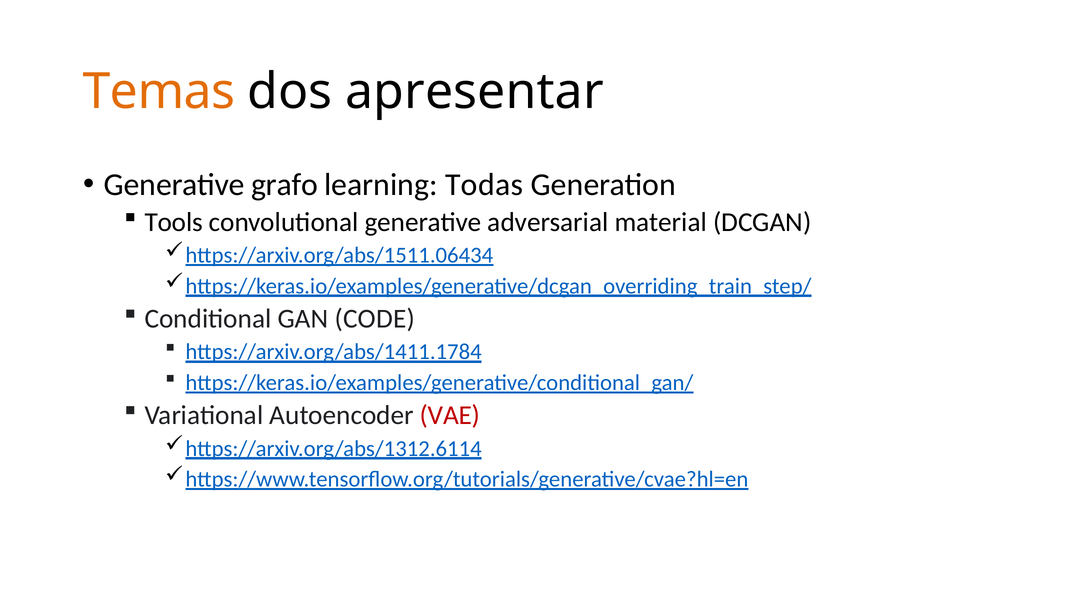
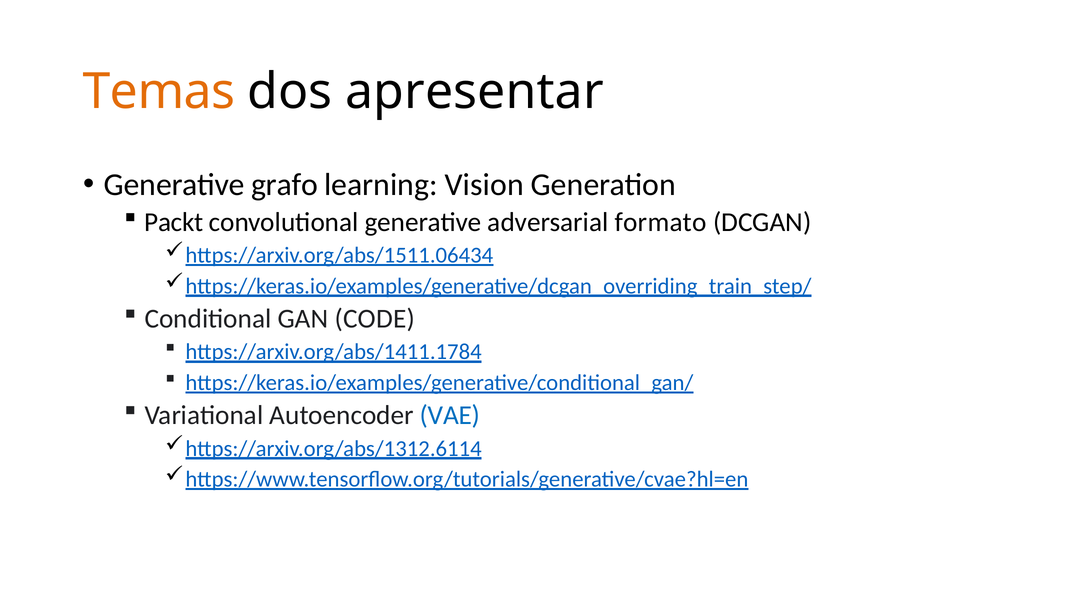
Todas: Todas -> Vision
Tools: Tools -> Packt
material: material -> formato
VAE colour: red -> blue
